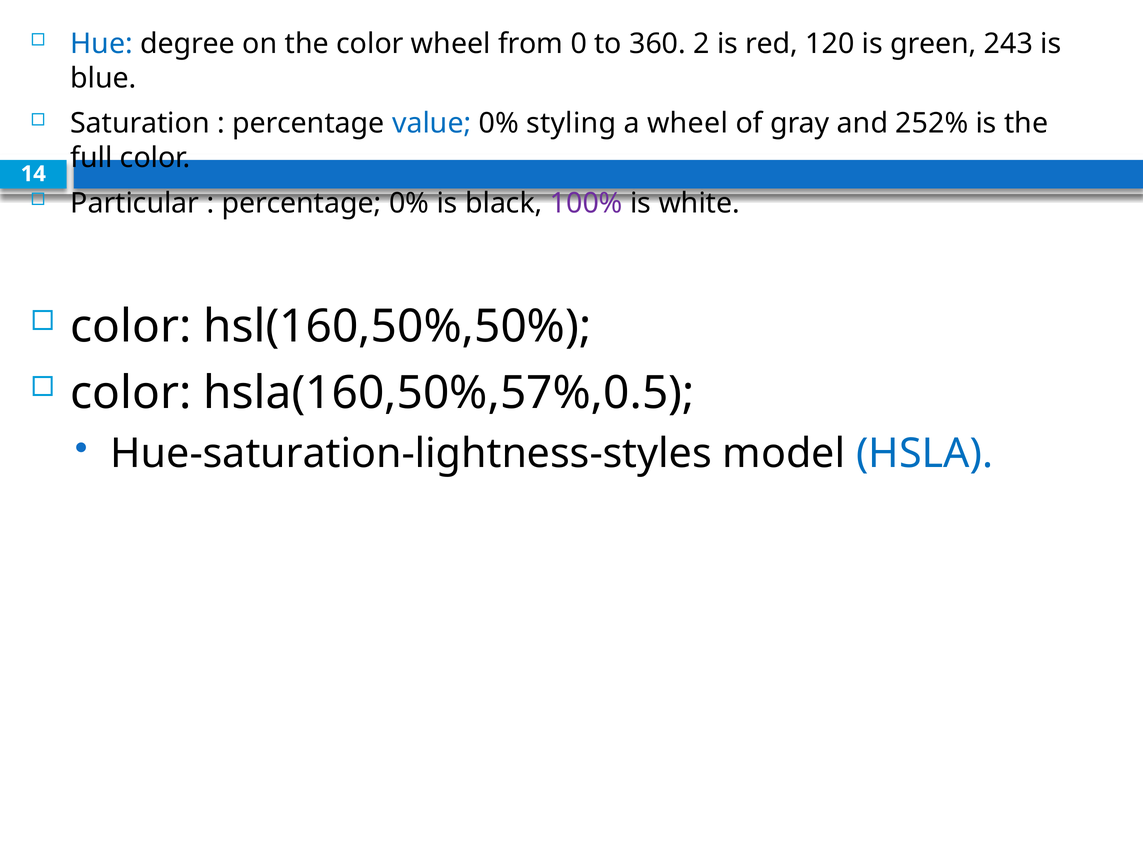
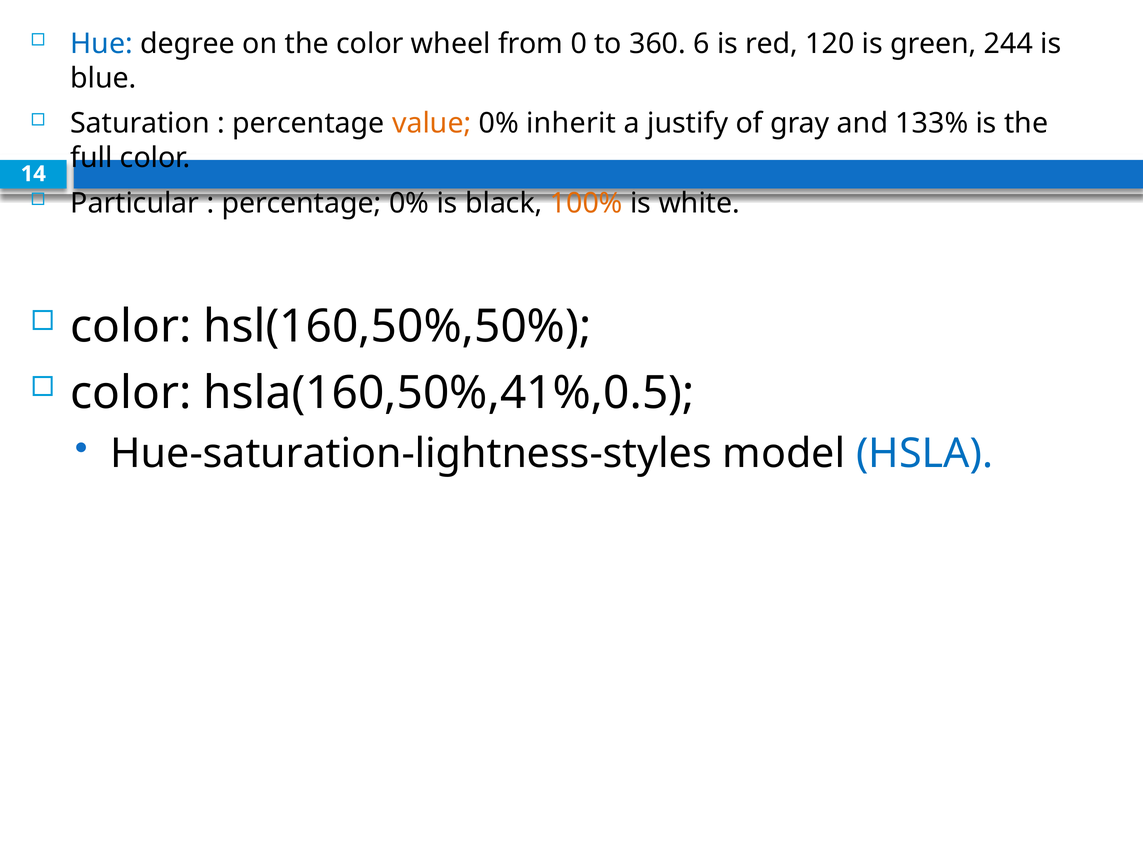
2: 2 -> 6
243: 243 -> 244
value colour: blue -> orange
styling: styling -> inherit
a wheel: wheel -> justify
252%: 252% -> 133%
100% colour: purple -> orange
hsla(160,50%,57%,0.5: hsla(160,50%,57%,0.5 -> hsla(160,50%,41%,0.5
